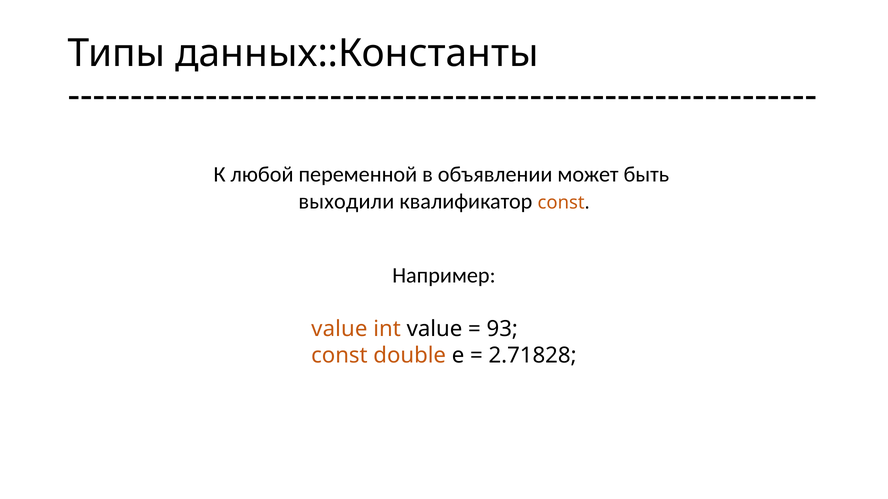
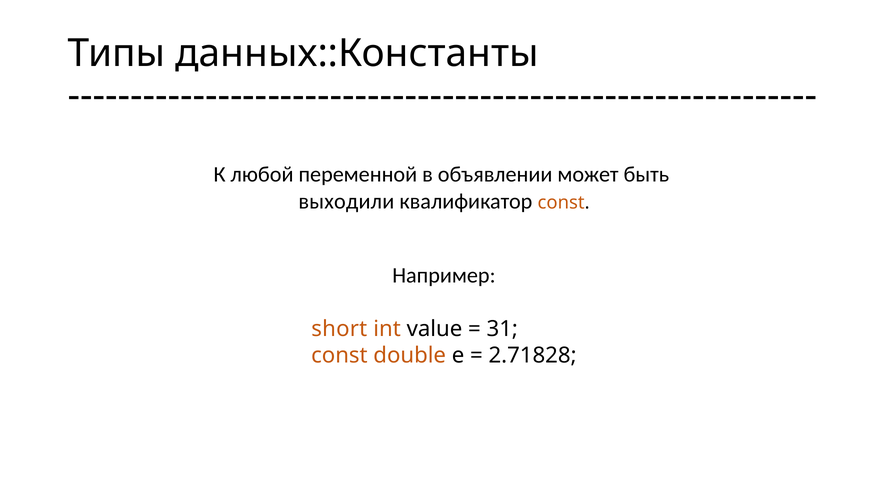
value at (339, 329): value -> short
93: 93 -> 31
